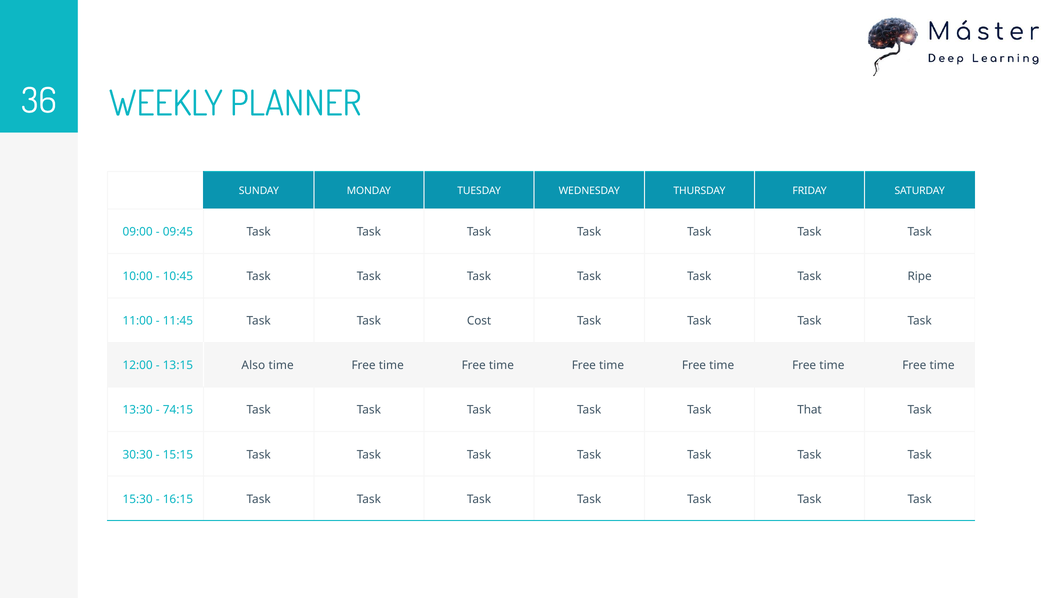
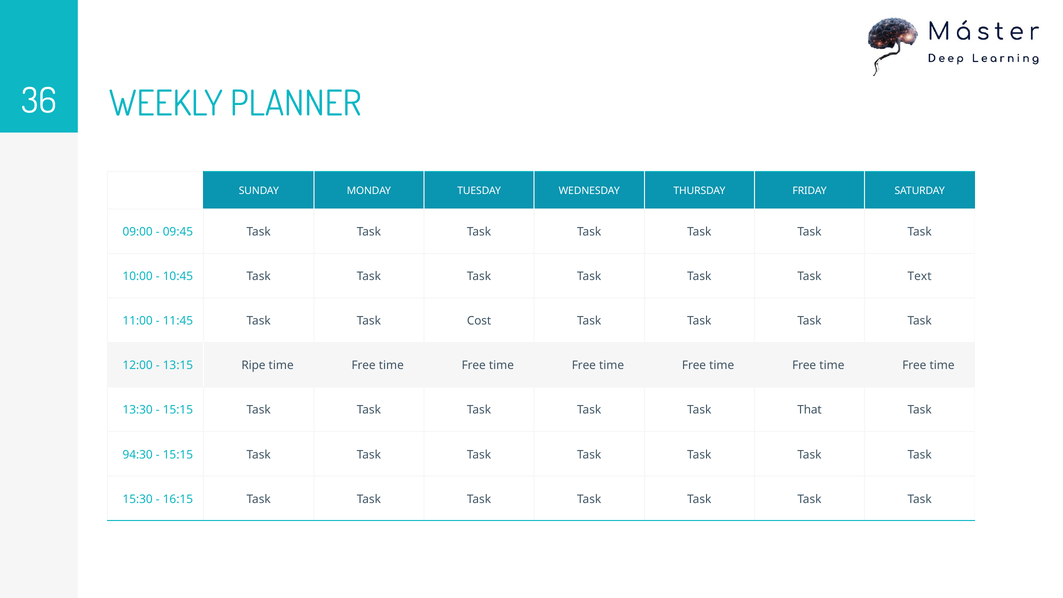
Ripe: Ripe -> Text
Also: Also -> Ripe
74:15 at (178, 410): 74:15 -> 15:15
30:30: 30:30 -> 94:30
